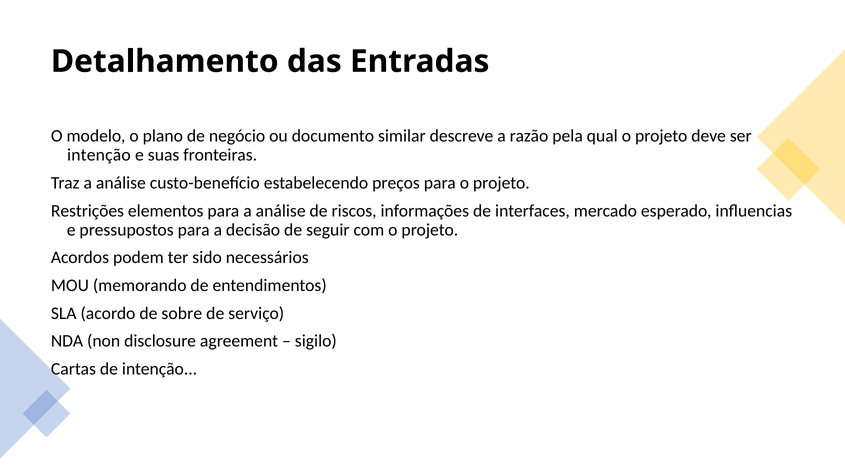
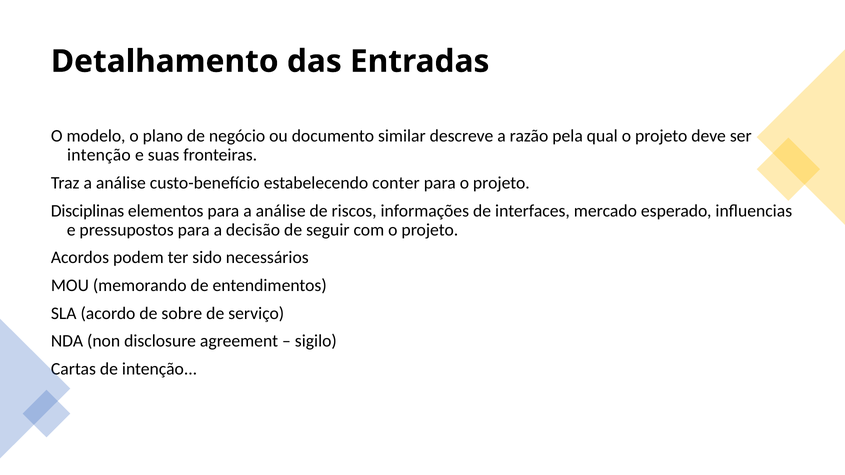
preços: preços -> conter
Restrições: Restrições -> Disciplinas
